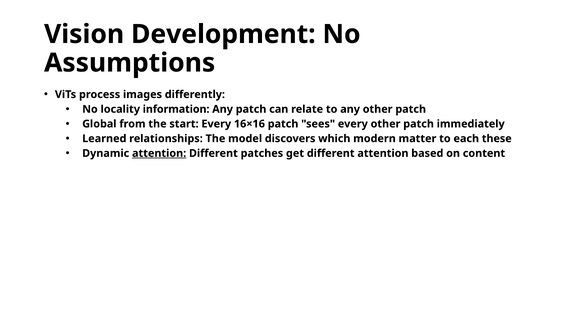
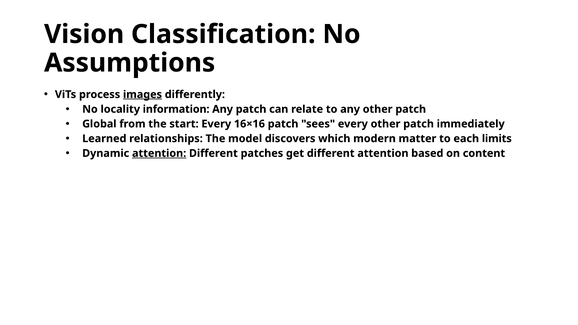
Development: Development -> Classification
images underline: none -> present
these: these -> limits
